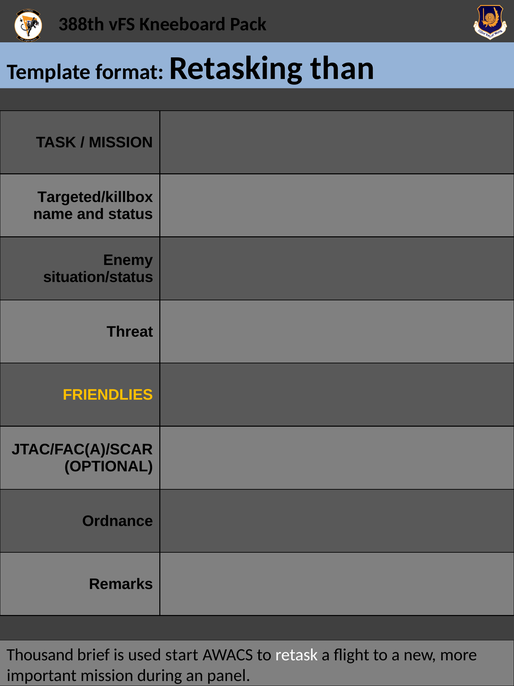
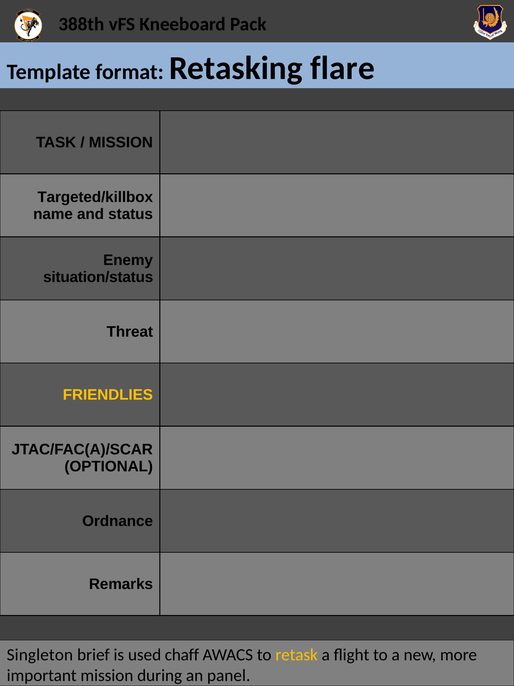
than: than -> flare
Thousand: Thousand -> Singleton
start: start -> chaff
retask colour: white -> yellow
